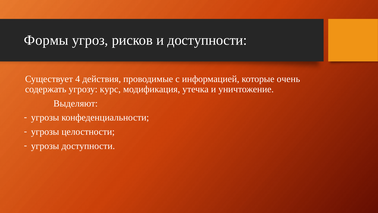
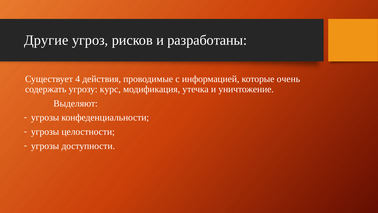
Формы: Формы -> Другие
и доступности: доступности -> разработаны
